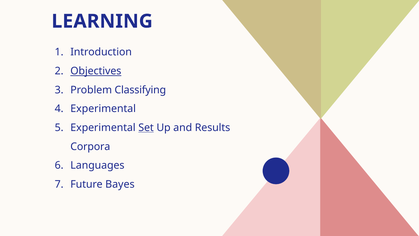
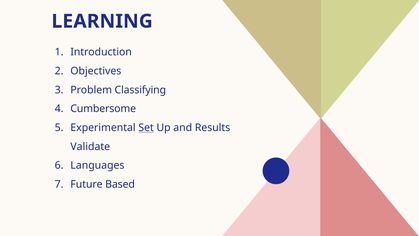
Objectives underline: present -> none
Experimental at (103, 109): Experimental -> Cumbersome
Corpora: Corpora -> Validate
Bayes: Bayes -> Based
